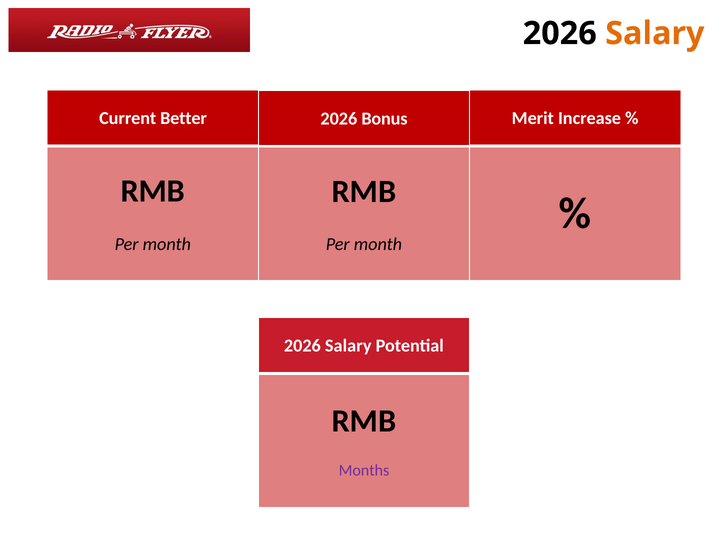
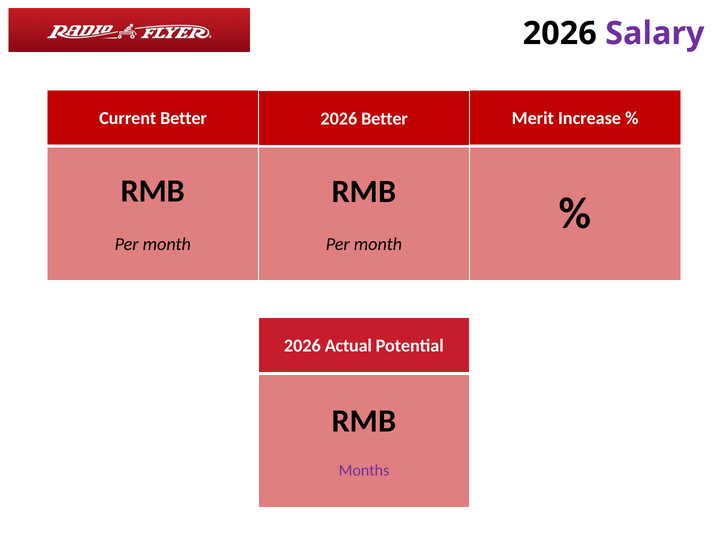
Salary at (655, 33) colour: orange -> purple
2026 Bonus: Bonus -> Better
Salary at (348, 346): Salary -> Actual
